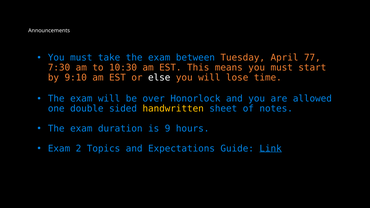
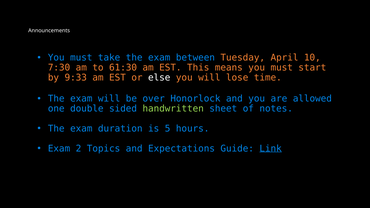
77: 77 -> 10
10:30: 10:30 -> 61:30
9:10: 9:10 -> 9:33
handwritten colour: yellow -> light green
9: 9 -> 5
